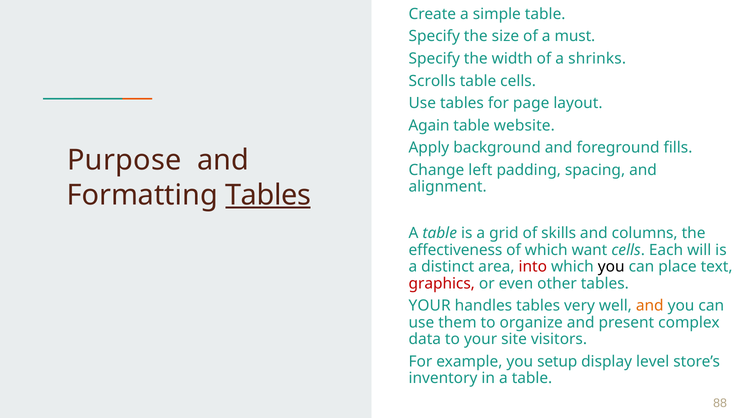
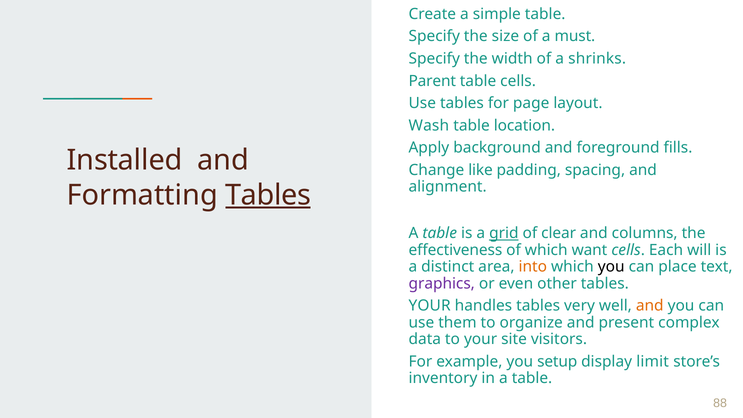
Scrolls: Scrolls -> Parent
Again: Again -> Wash
website: website -> location
Purpose: Purpose -> Installed
left: left -> like
grid underline: none -> present
skills: skills -> clear
into colour: red -> orange
graphics colour: red -> purple
level: level -> limit
